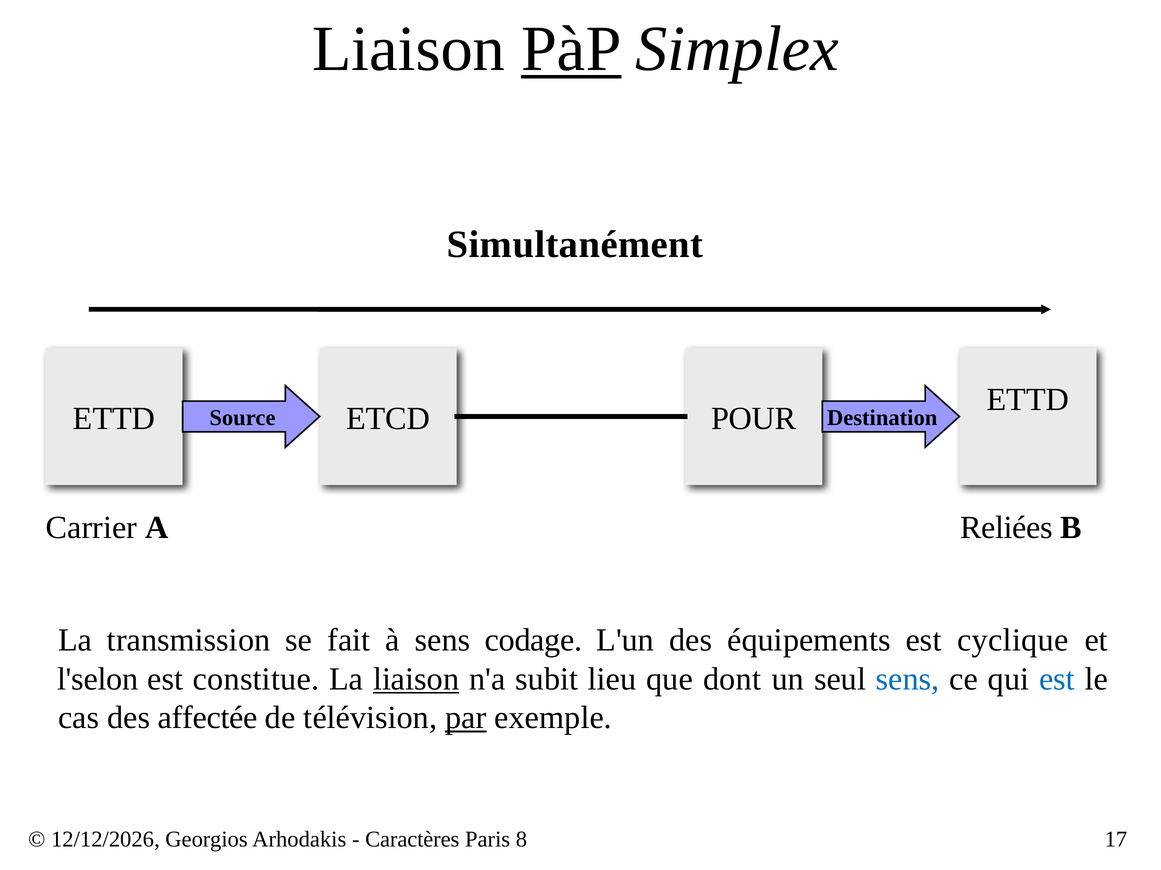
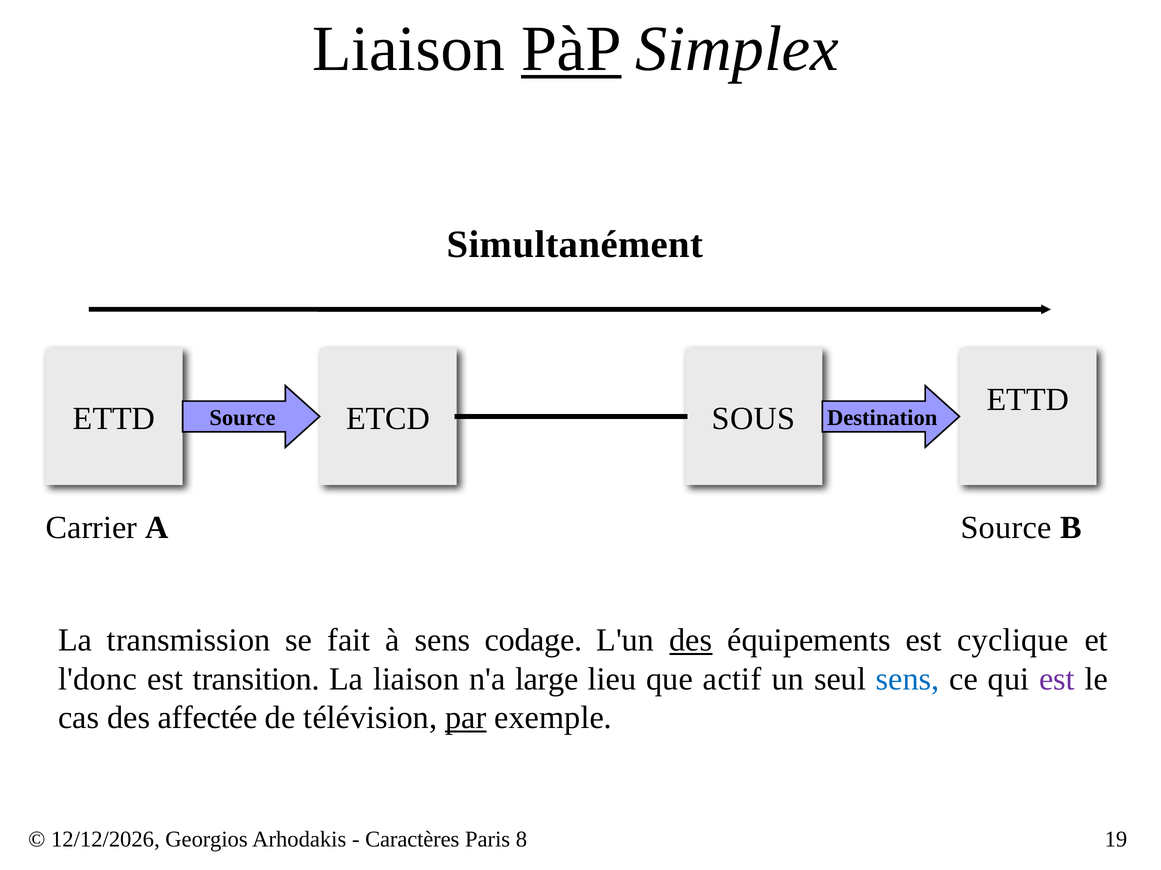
POUR: POUR -> SOUS
A Reliées: Reliées -> Source
des at (691, 641) underline: none -> present
l'selon: l'selon -> l'donc
constitue: constitue -> transition
liaison at (416, 679) underline: present -> none
subit: subit -> large
dont: dont -> actif
est at (1057, 679) colour: blue -> purple
17: 17 -> 19
